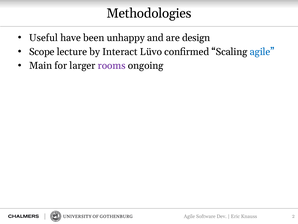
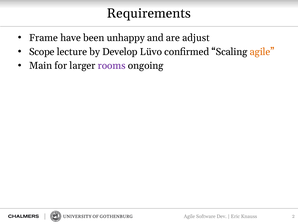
Methodologies: Methodologies -> Requirements
Useful: Useful -> Frame
design: design -> adjust
Interact: Interact -> Develop
agile at (262, 52) colour: blue -> orange
